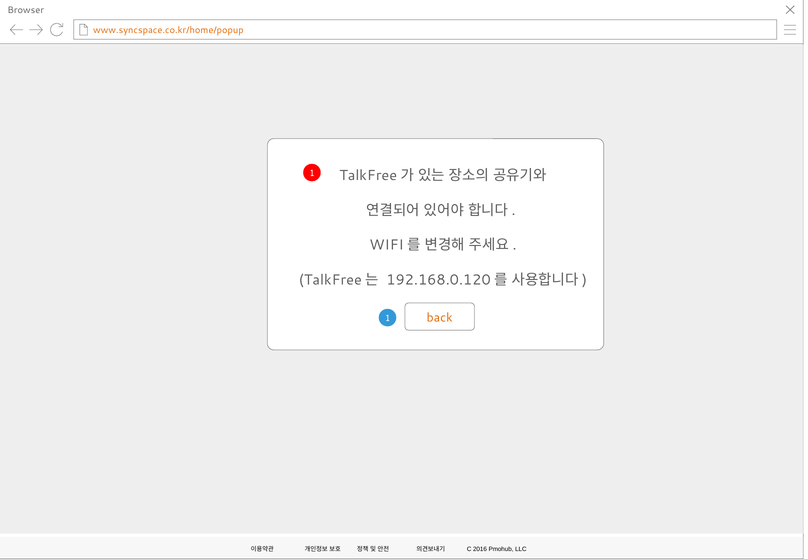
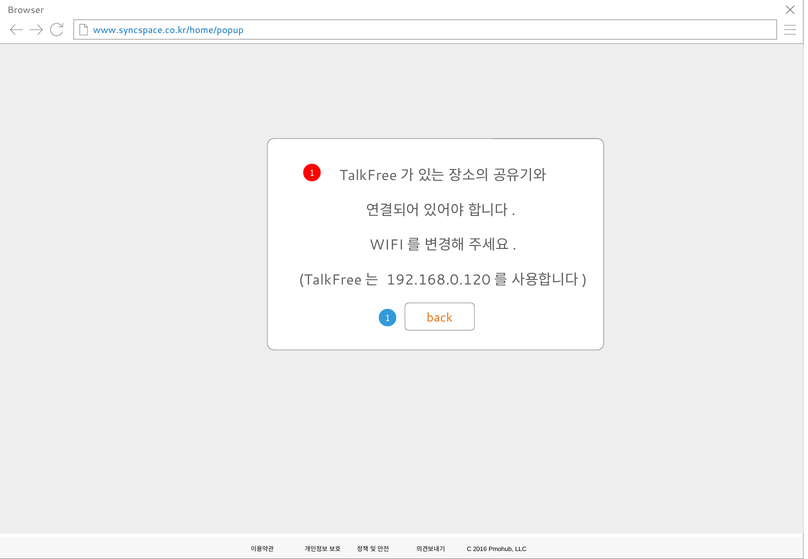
www.syncspace.co.kr/home/popup colour: orange -> blue
